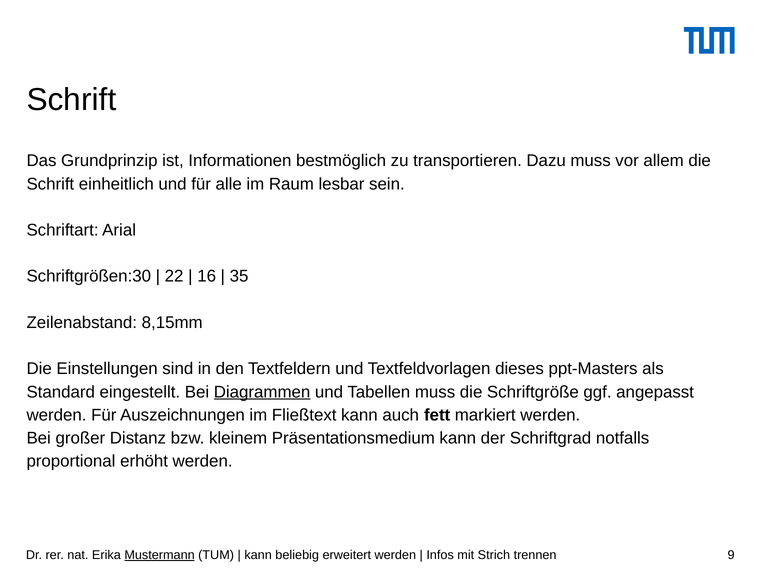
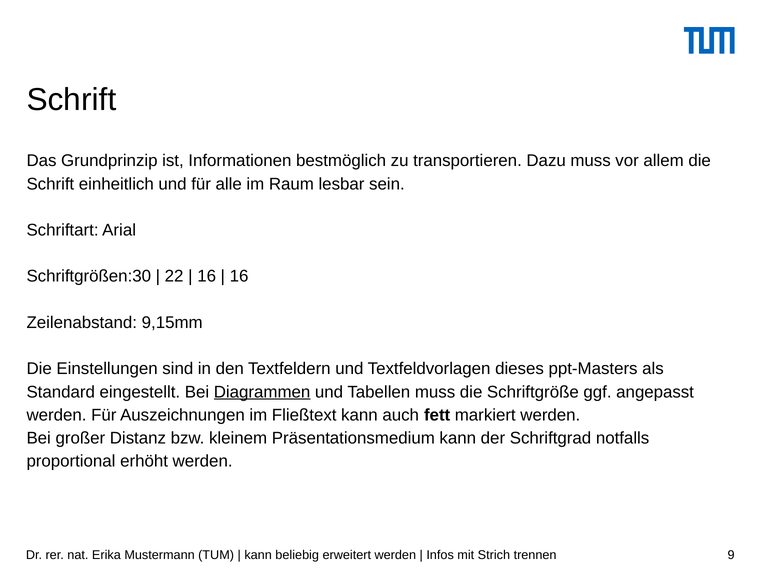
35 at (239, 276): 35 -> 16
8,15mm: 8,15mm -> 9,15mm
Mustermann underline: present -> none
